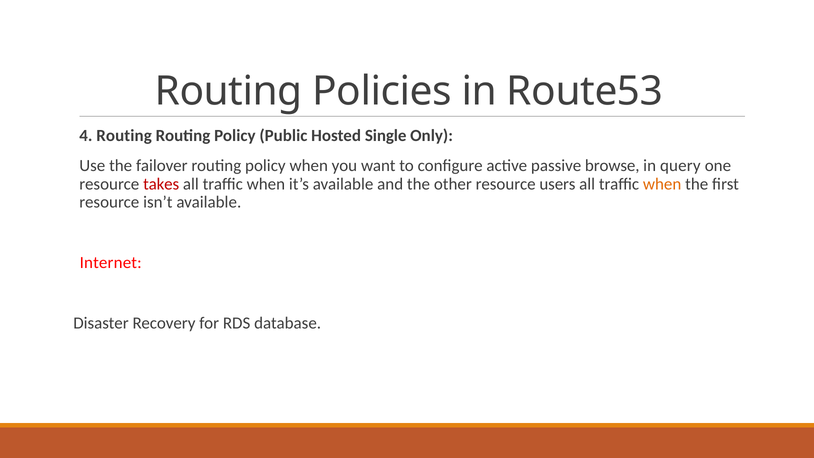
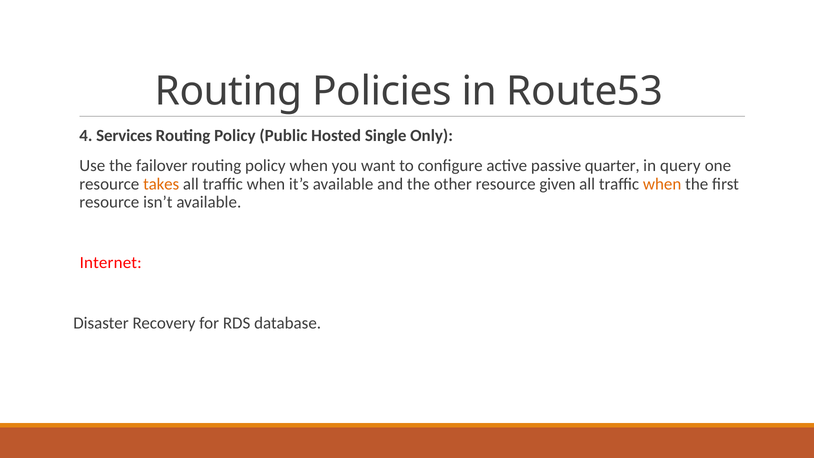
4 Routing: Routing -> Services
browse: browse -> quarter
takes colour: red -> orange
users: users -> given
